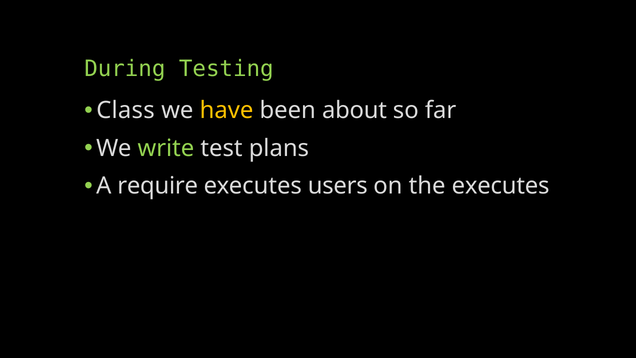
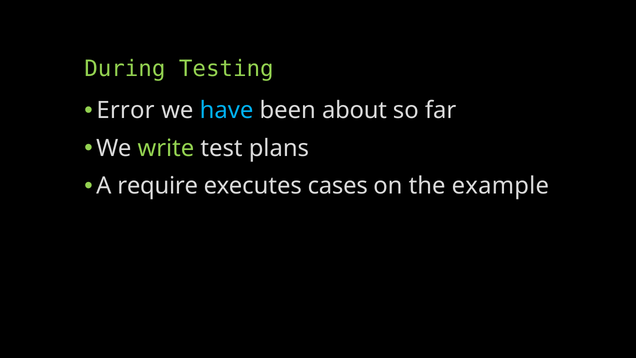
Class: Class -> Error
have colour: yellow -> light blue
users: users -> cases
the executes: executes -> example
